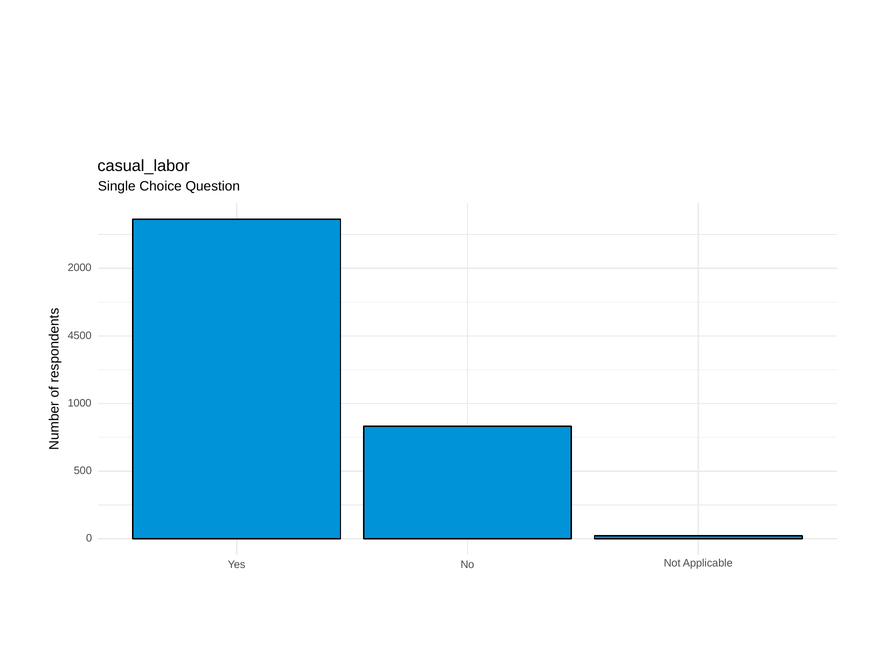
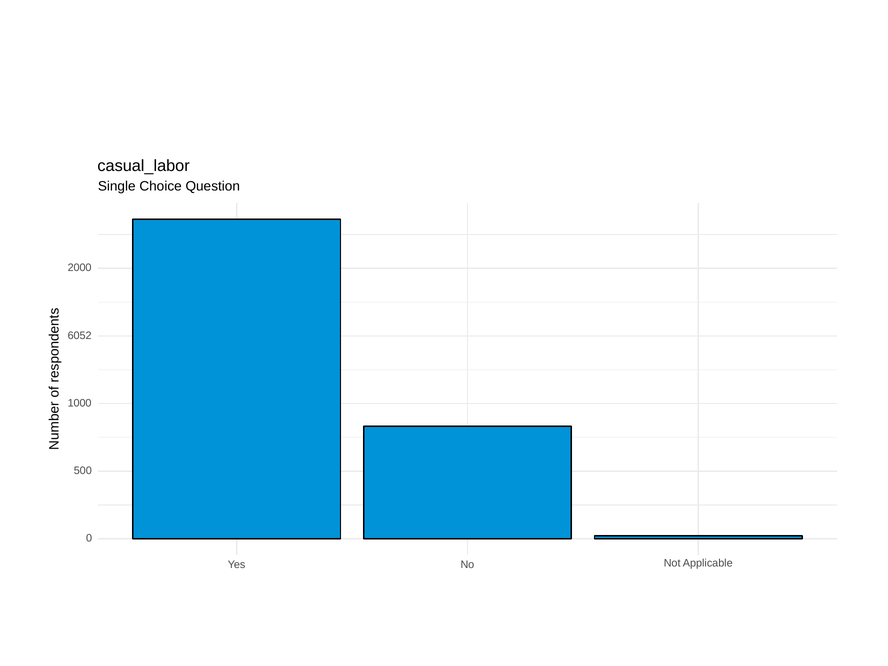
4500: 4500 -> 6052
